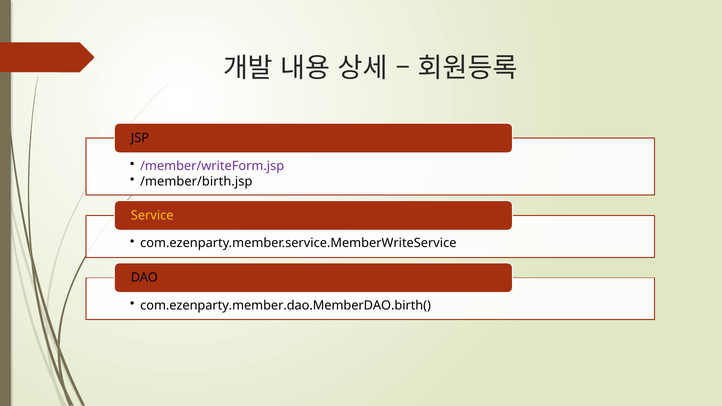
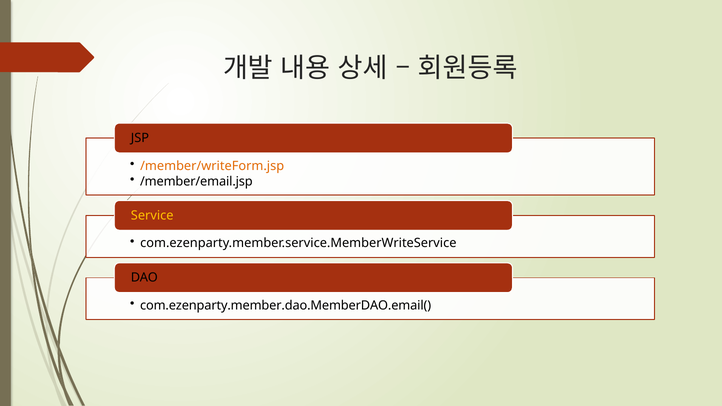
/member/writeForm.jsp colour: purple -> orange
/member/birth.jsp: /member/birth.jsp -> /member/email.jsp
com.ezenparty.member.dao.MemberDAO.birth(: com.ezenparty.member.dao.MemberDAO.birth( -> com.ezenparty.member.dao.MemberDAO.email(
